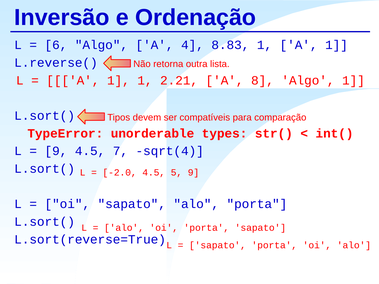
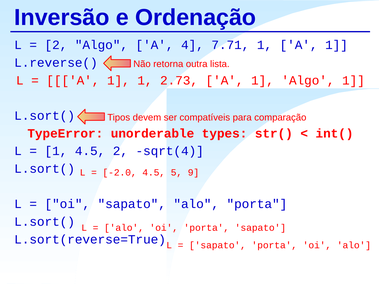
6 at (56, 45): 6 -> 2
8.83: 8.83 -> 7.71
2.21: 2.21 -> 2.73
8 at (262, 80): 8 -> 1
9 at (56, 151): 9 -> 1
4.5 7: 7 -> 2
